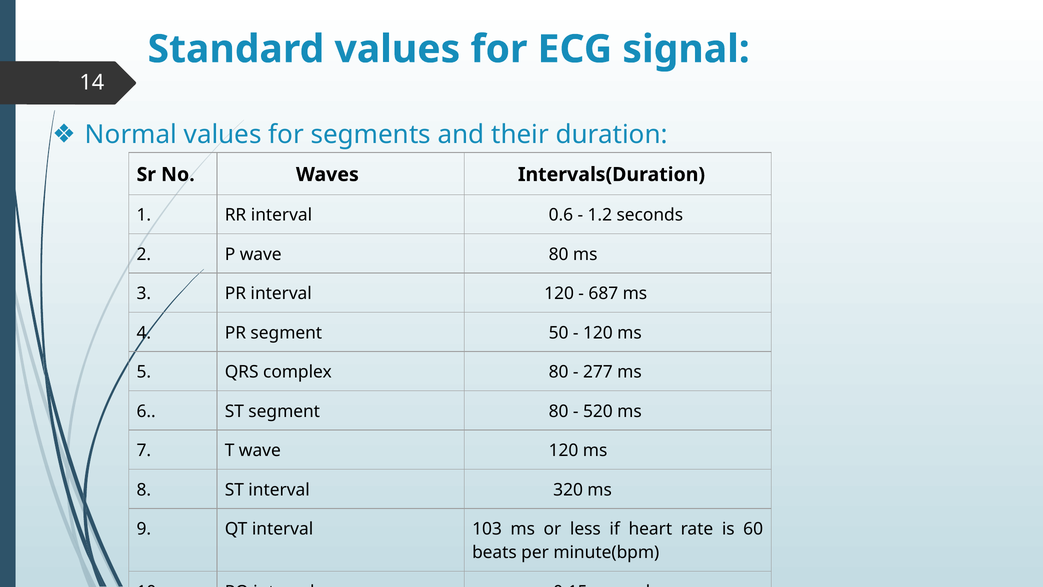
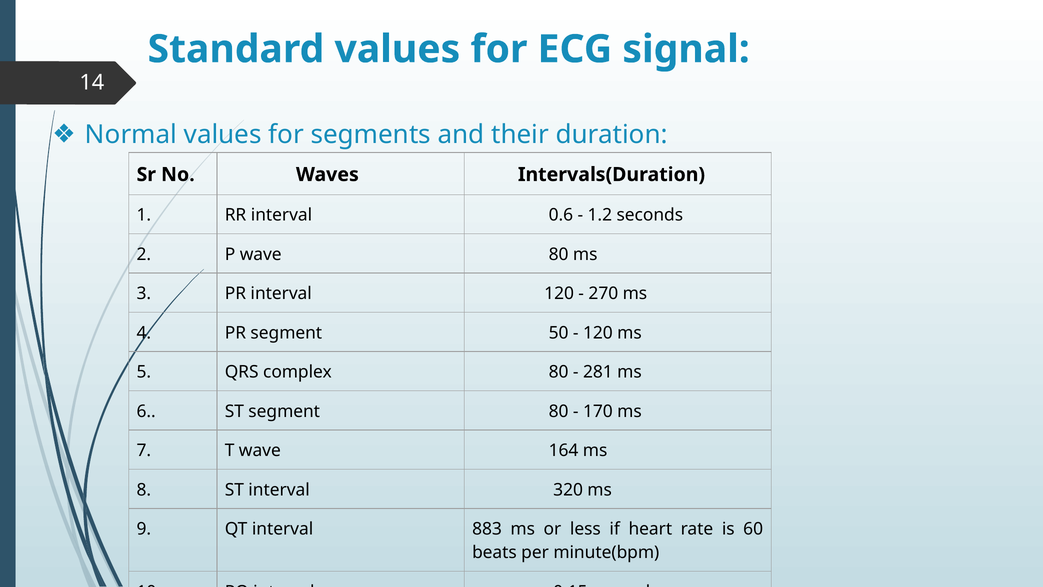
687: 687 -> 270
277: 277 -> 281
520: 520 -> 170
wave 120: 120 -> 164
103: 103 -> 883
